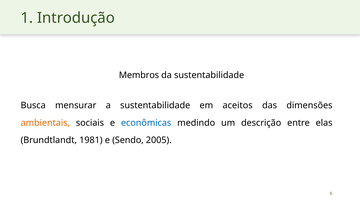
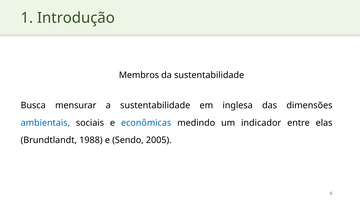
aceitos: aceitos -> inglesa
ambientais colour: orange -> blue
descrição: descrição -> indicador
1981: 1981 -> 1988
